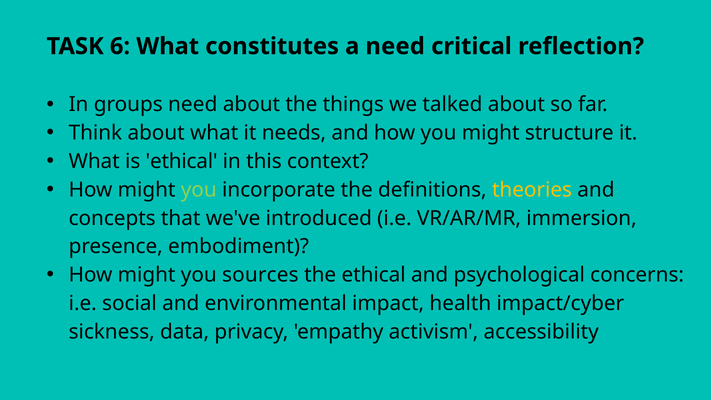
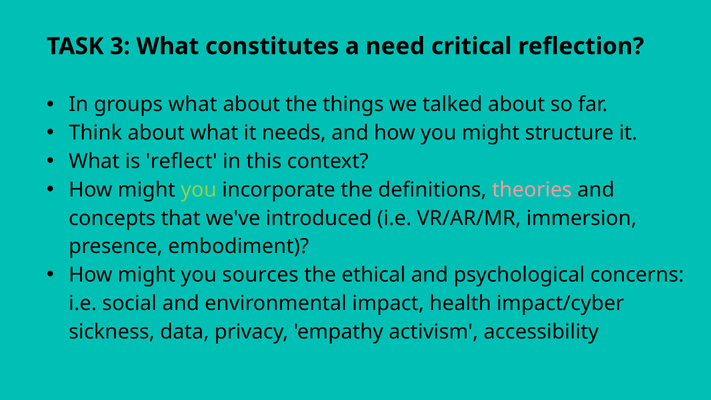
6: 6 -> 3
groups need: need -> what
is ethical: ethical -> reflect
theories colour: yellow -> pink
